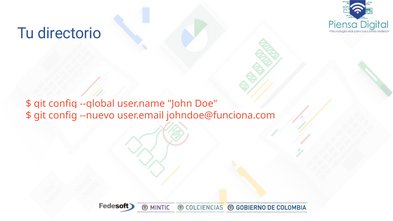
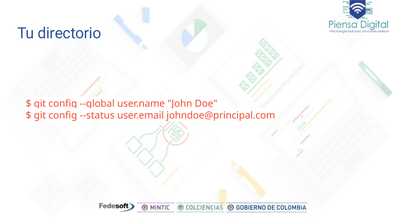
--nuevo: --nuevo -> --status
johndoe@funciona.com: johndoe@funciona.com -> johndoe@principal.com
